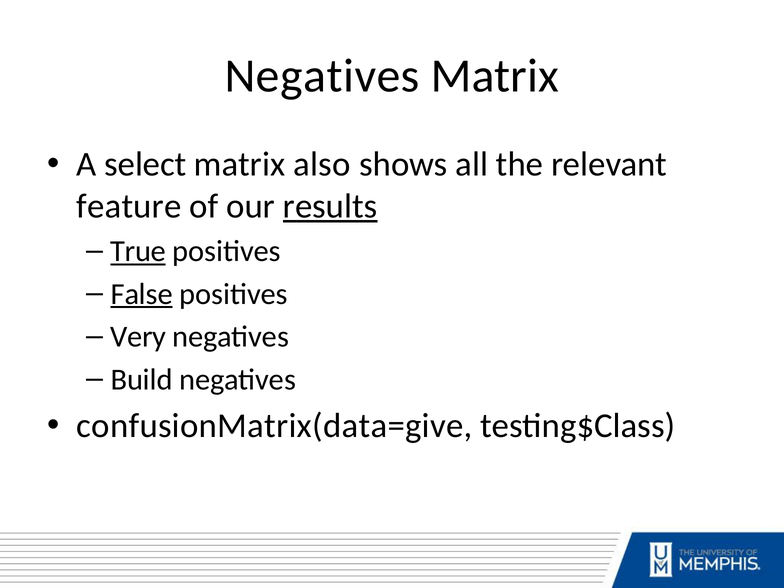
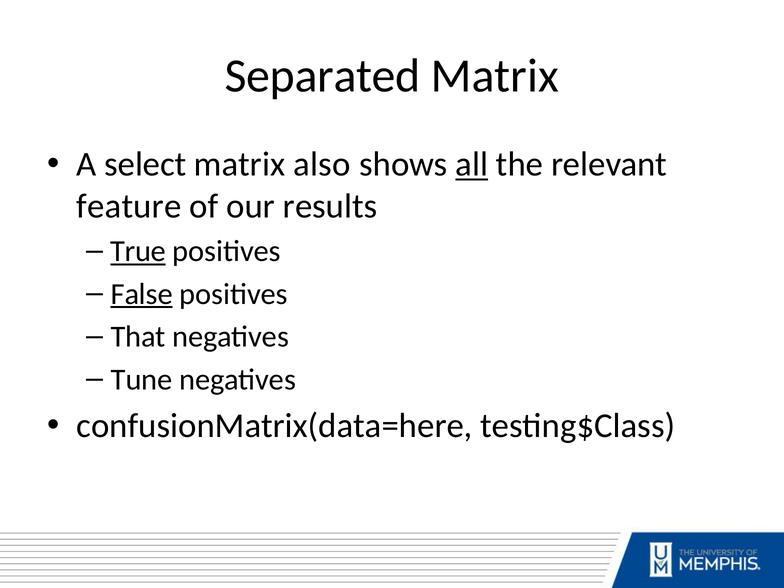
Negatives at (322, 76): Negatives -> Separated
all underline: none -> present
results underline: present -> none
Very: Very -> That
Build: Build -> Tune
confusionMatrix(data=give: confusionMatrix(data=give -> confusionMatrix(data=here
